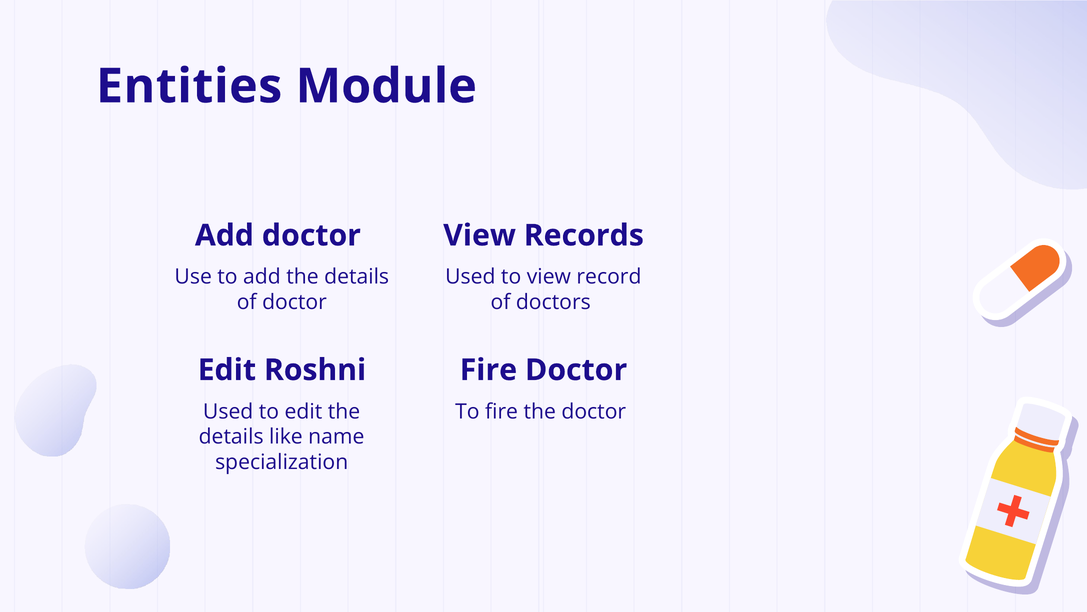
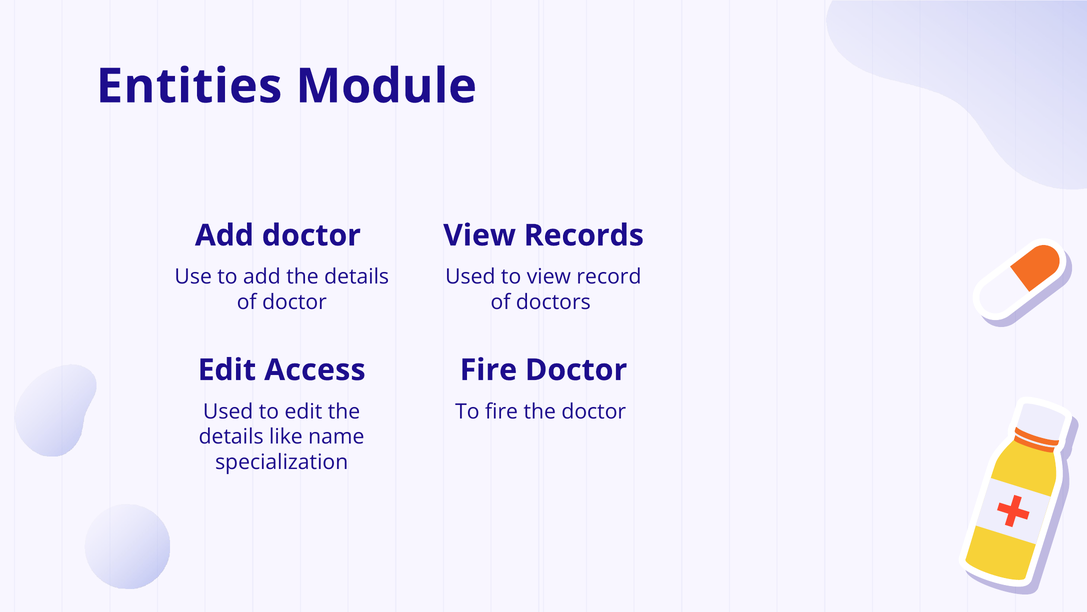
Roshni: Roshni -> Access
